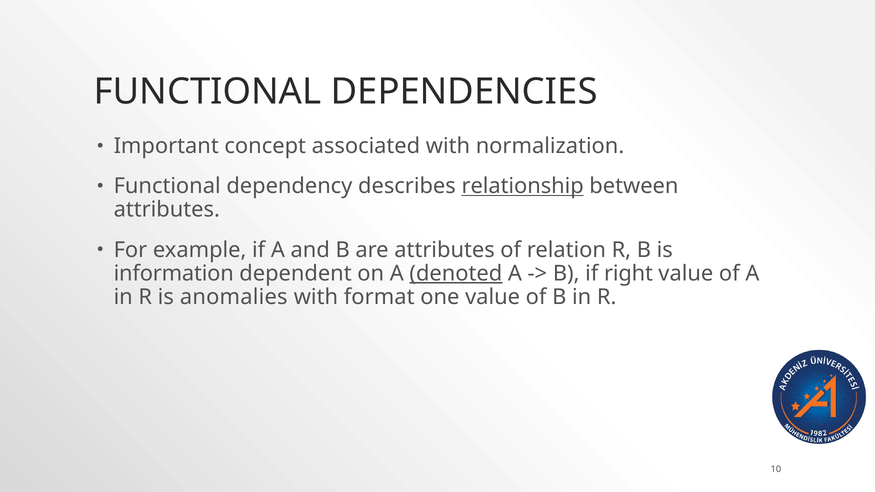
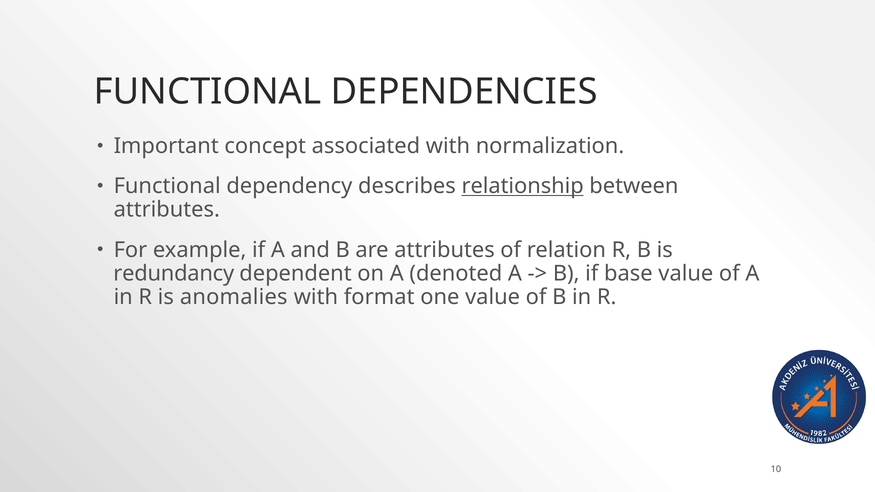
information: information -> redundancy
denoted underline: present -> none
right: right -> base
